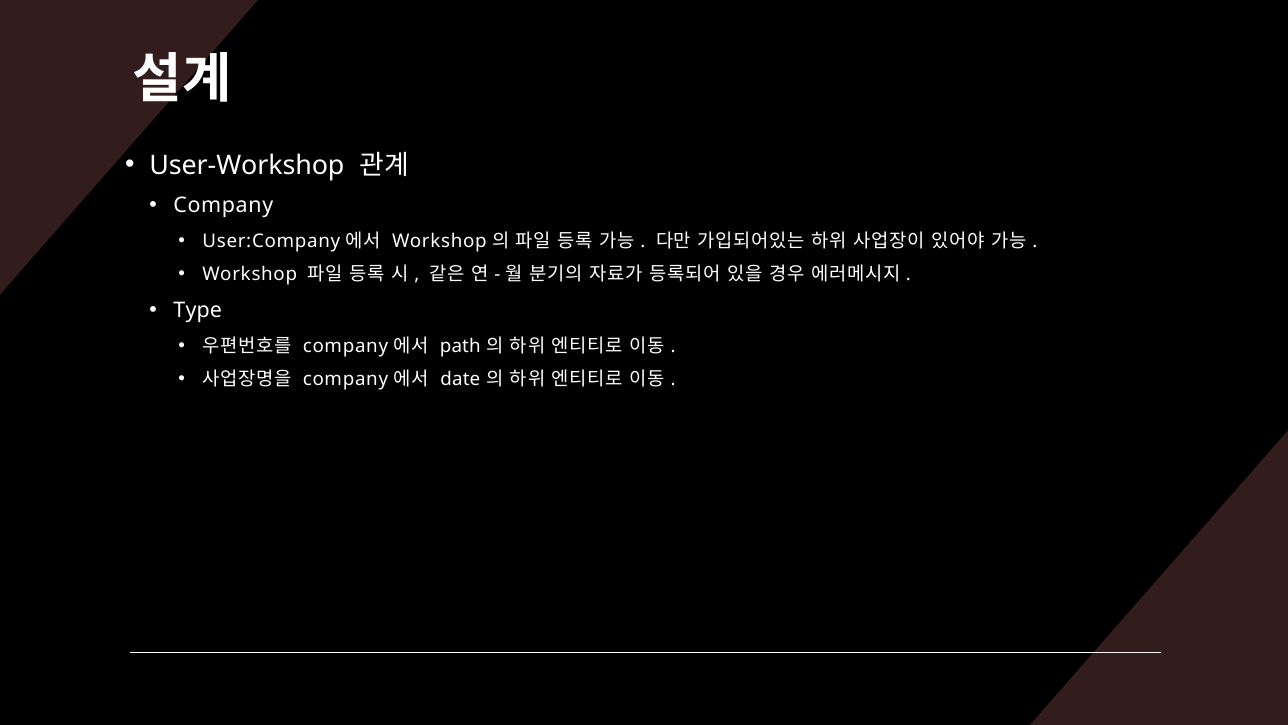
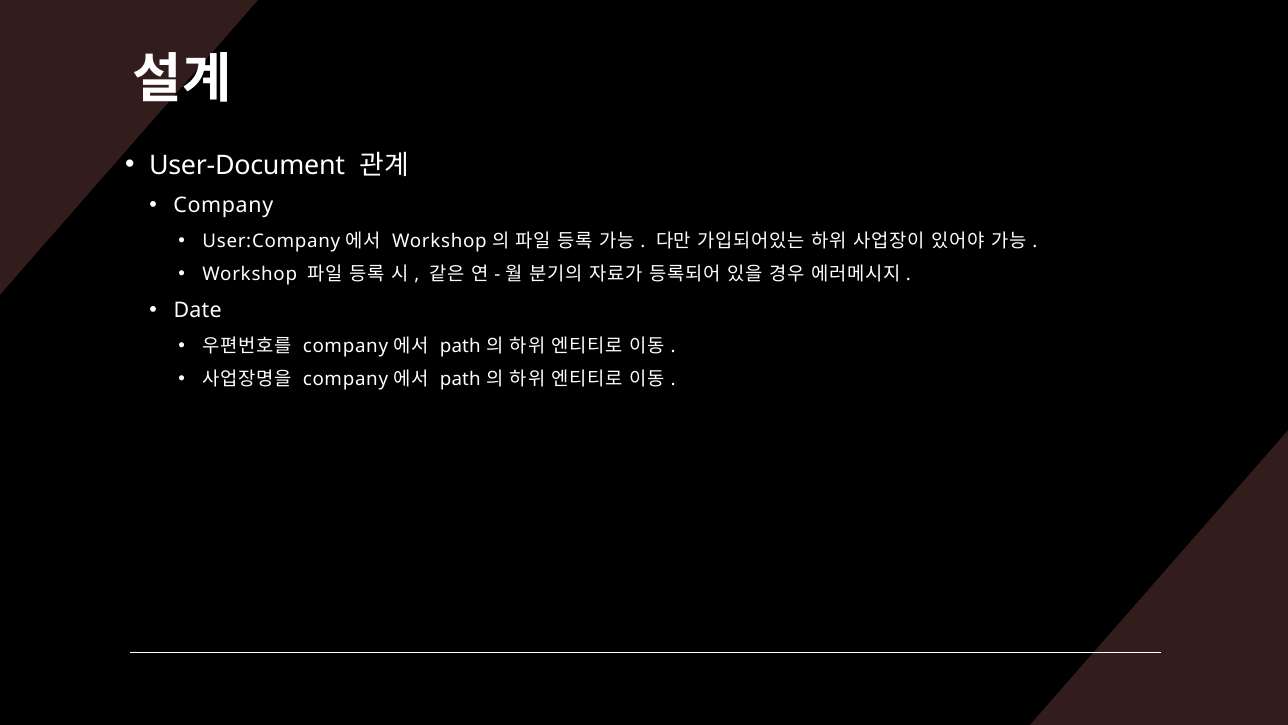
User-Workshop: User-Workshop -> User-Document
Type: Type -> Date
date at (460, 379): date -> path
